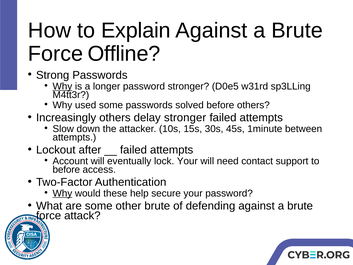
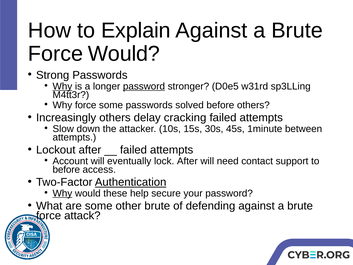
Force Offline: Offline -> Would
password at (144, 86) underline: none -> present
Why used: used -> force
delay stronger: stronger -> cracking
lock Your: Your -> After
Authentication underline: none -> present
